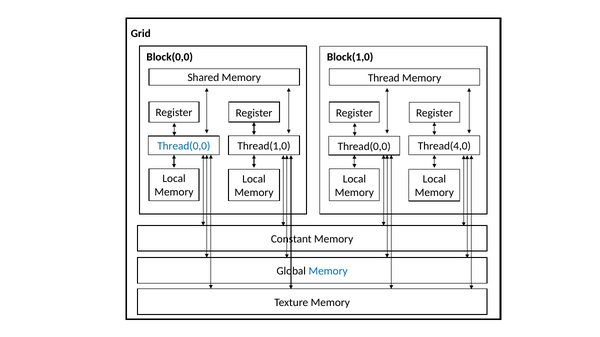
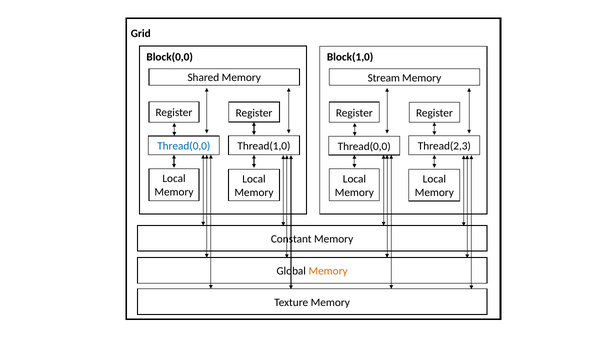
Thread: Thread -> Stream
Thread(4,0: Thread(4,0 -> Thread(2,3
Memory at (328, 272) colour: blue -> orange
